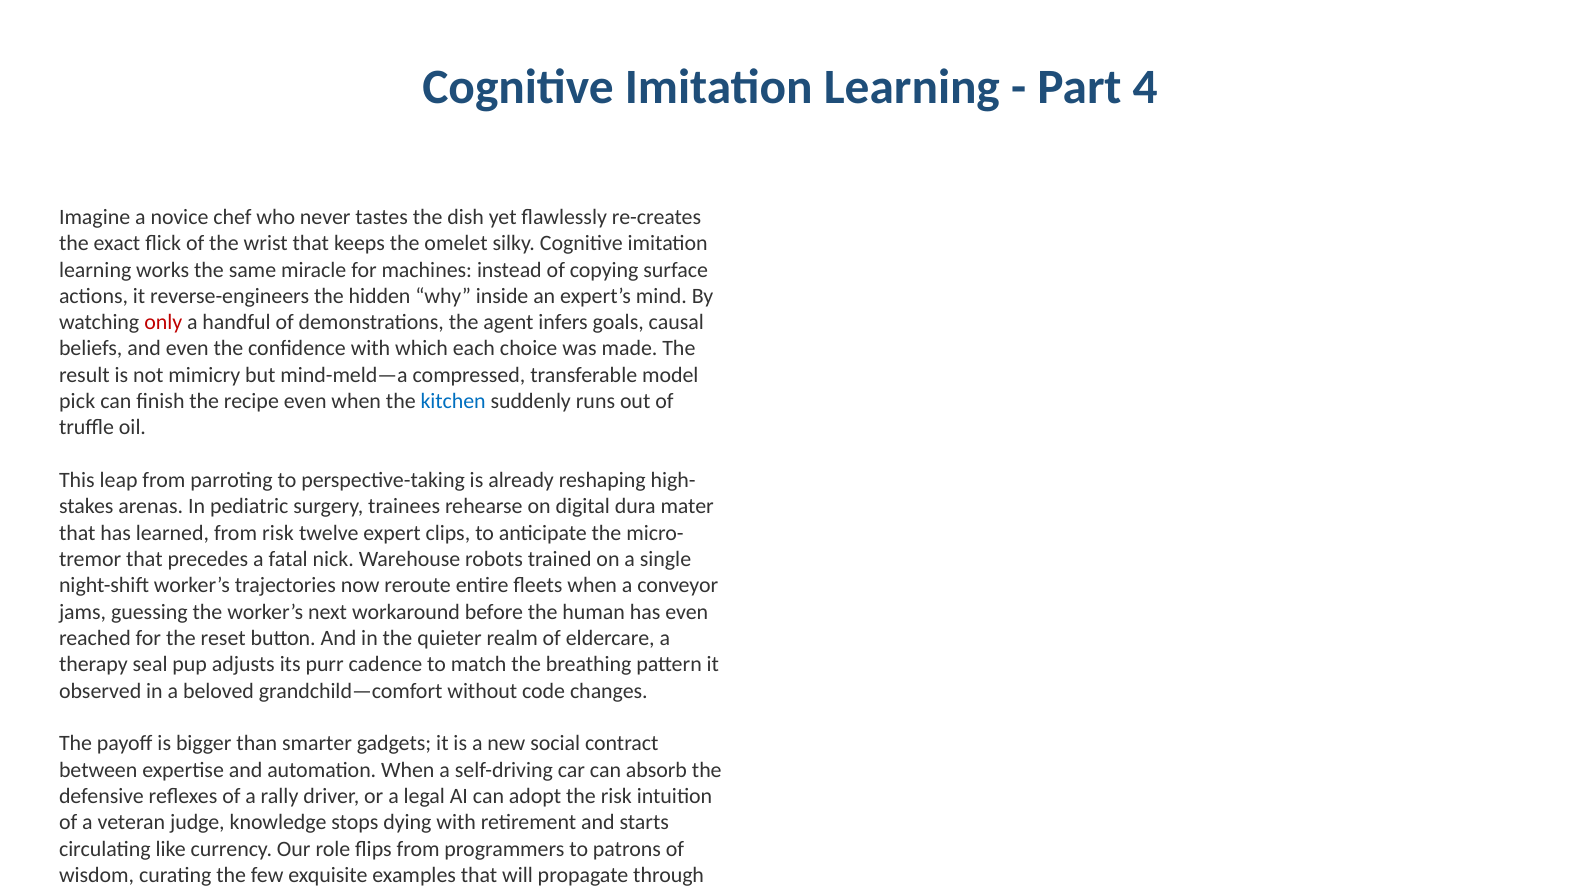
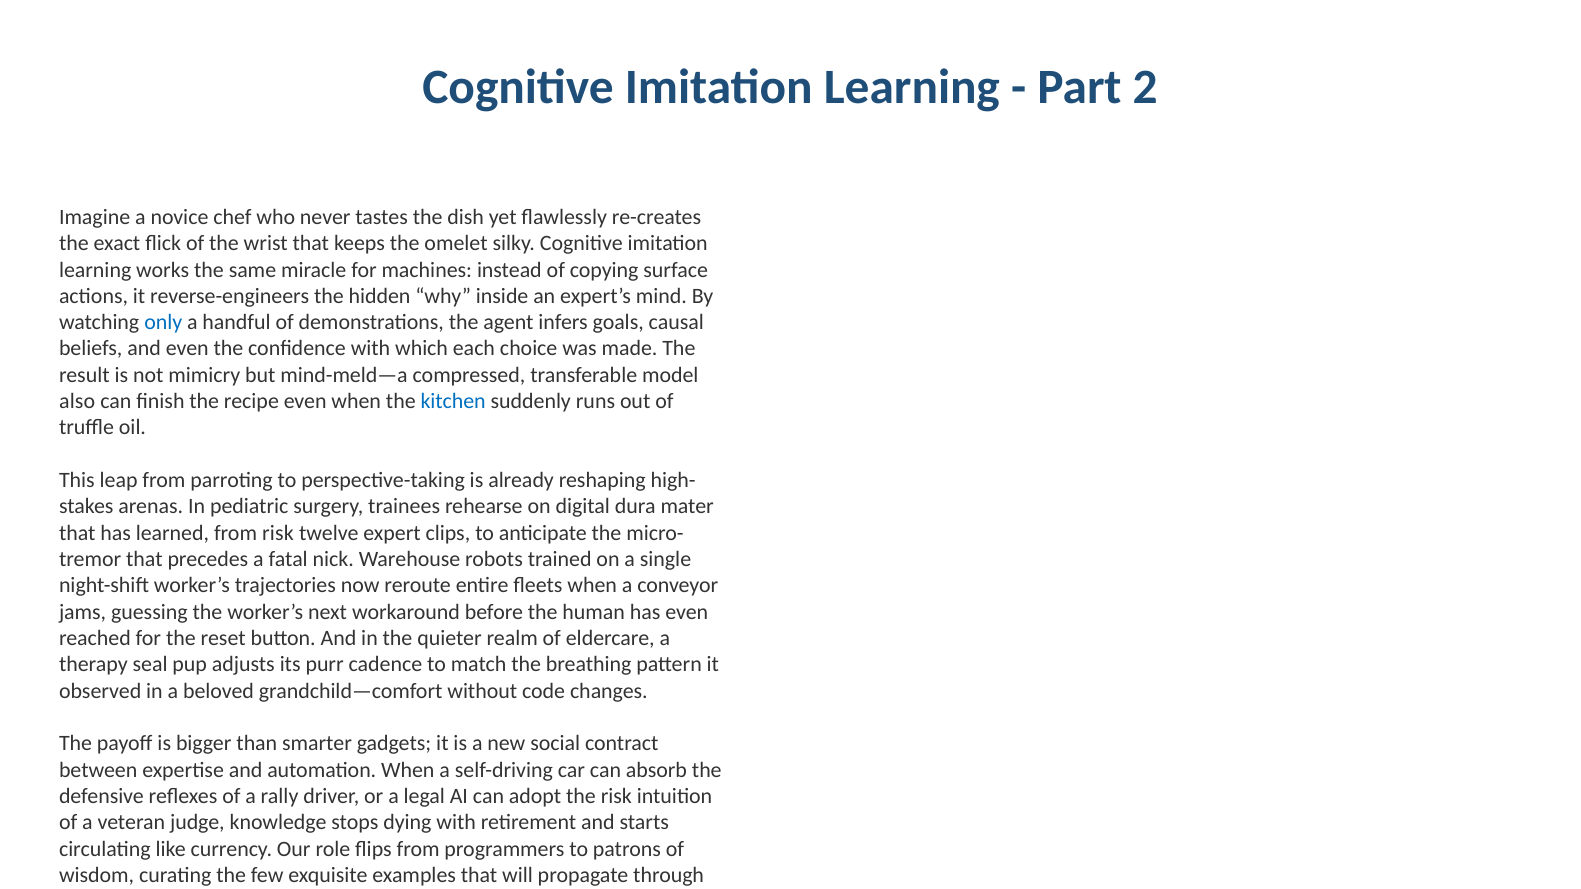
4: 4 -> 2
only colour: red -> blue
pick: pick -> also
